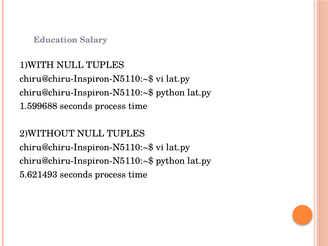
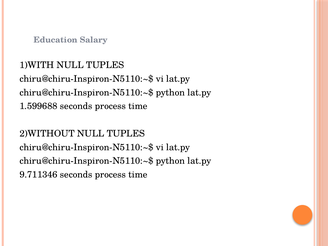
5.621493: 5.621493 -> 9.711346
